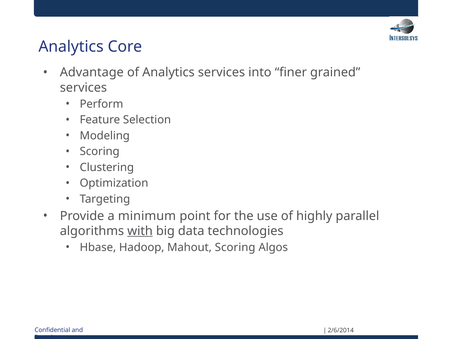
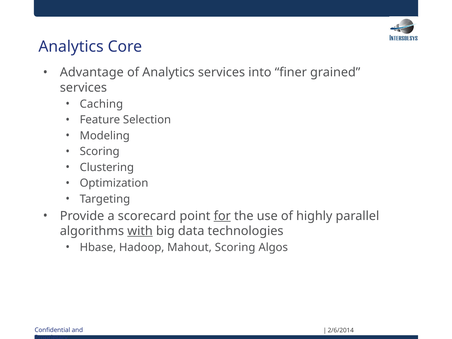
Perform: Perform -> Caching
minimum: minimum -> scorecard
for underline: none -> present
